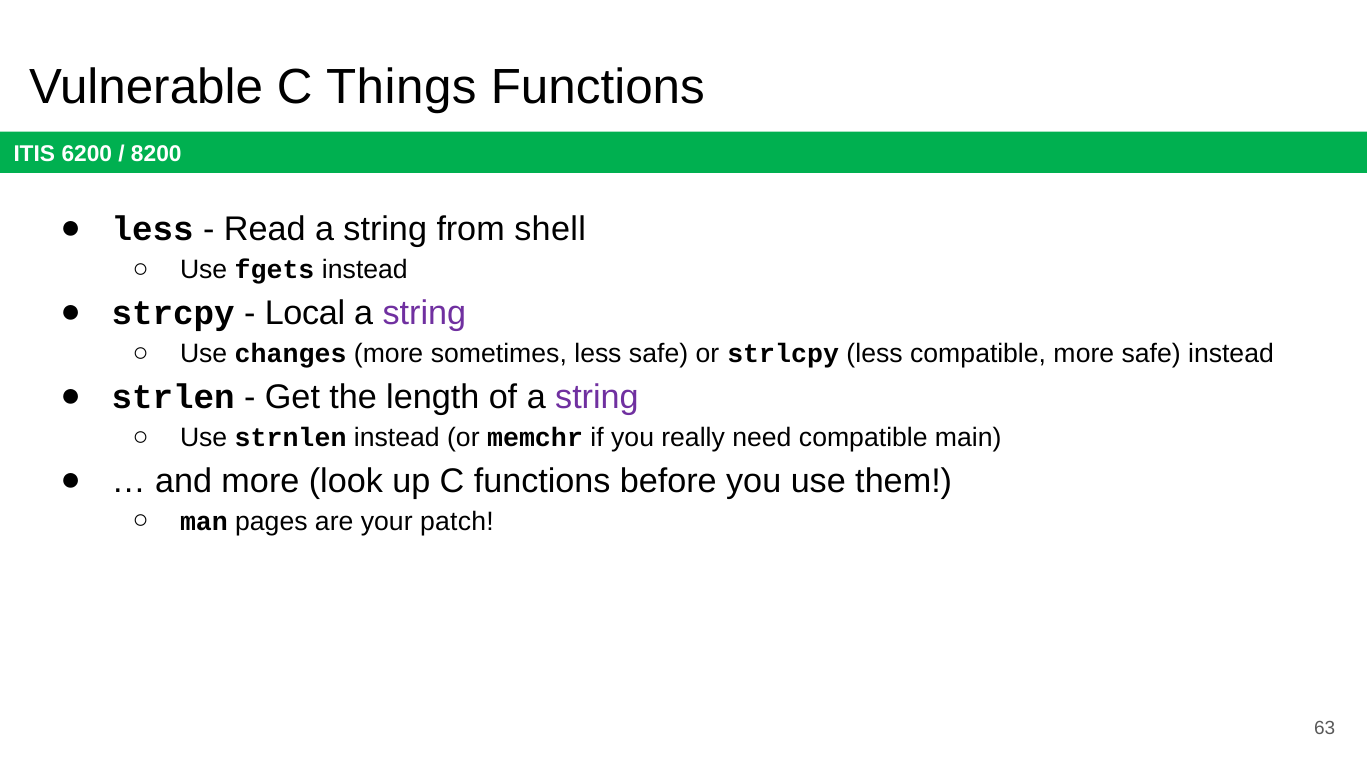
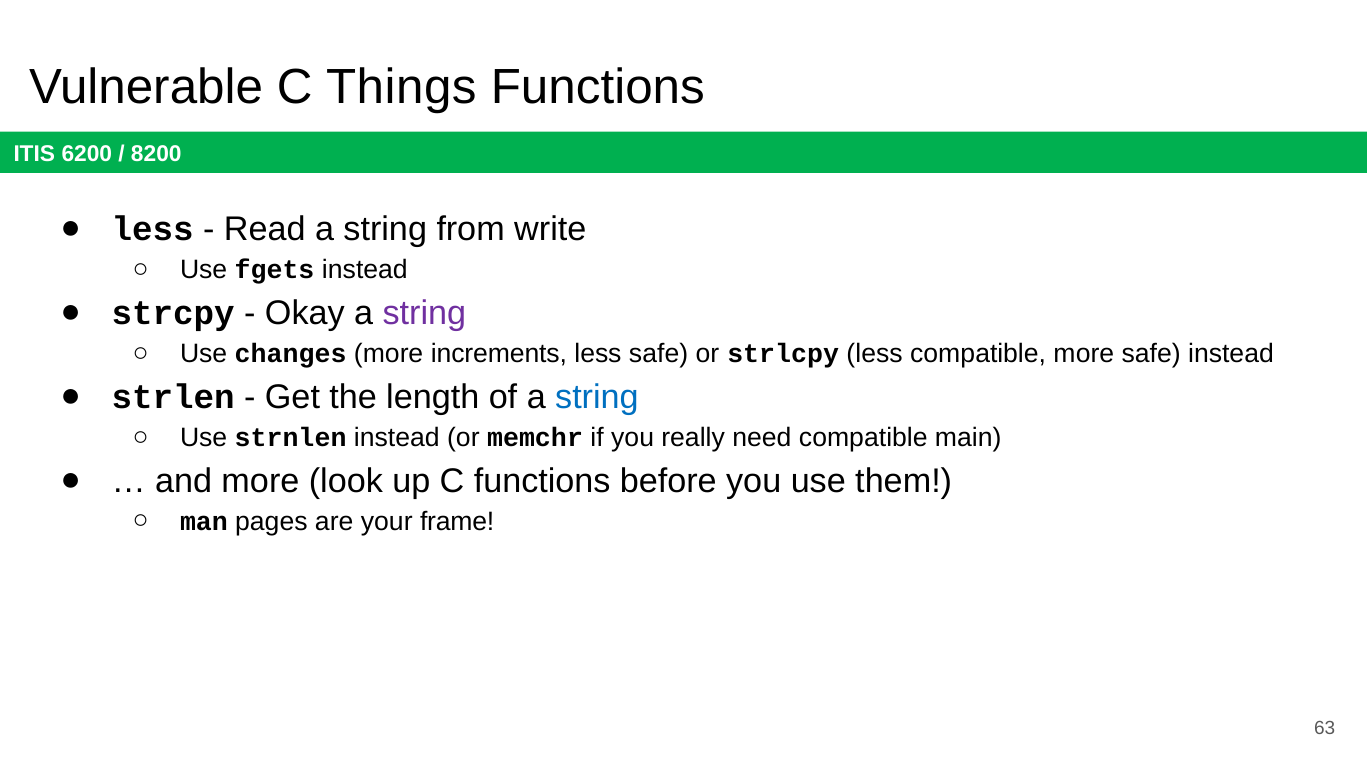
shell: shell -> write
Local: Local -> Okay
sometimes: sometimes -> increments
string at (597, 397) colour: purple -> blue
patch: patch -> frame
